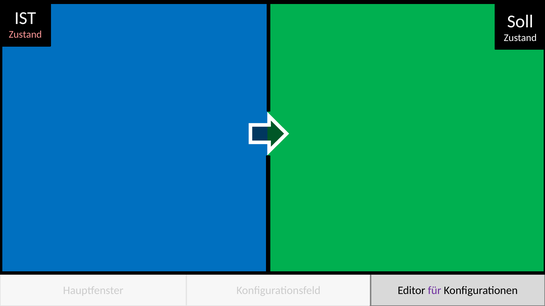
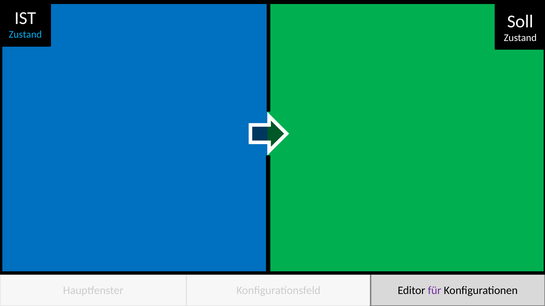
Zustand at (25, 35) colour: pink -> light blue
